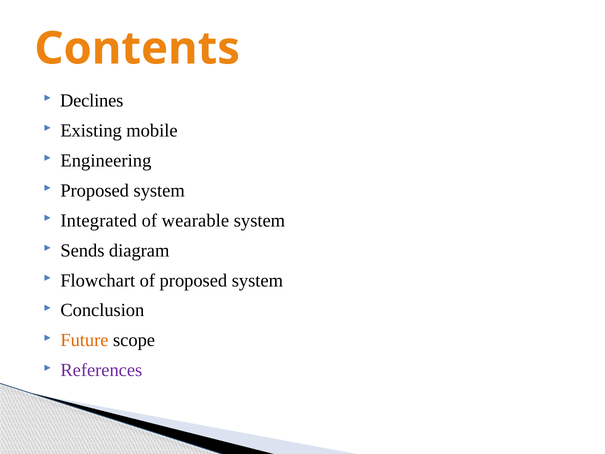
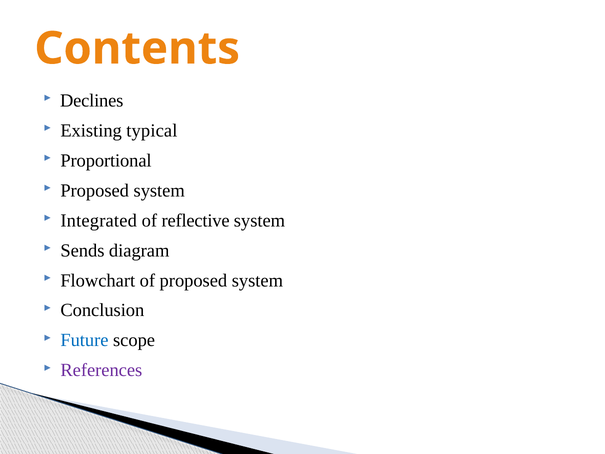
mobile: mobile -> typical
Engineering: Engineering -> Proportional
wearable: wearable -> reflective
Future colour: orange -> blue
